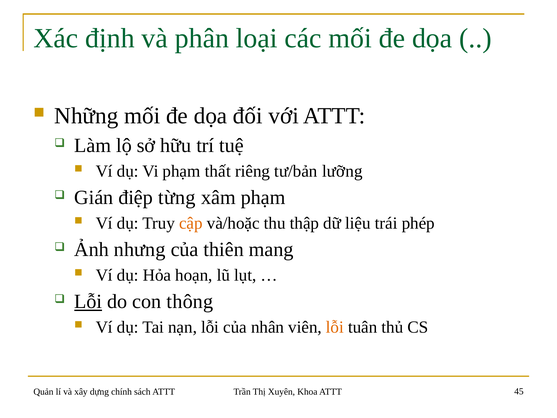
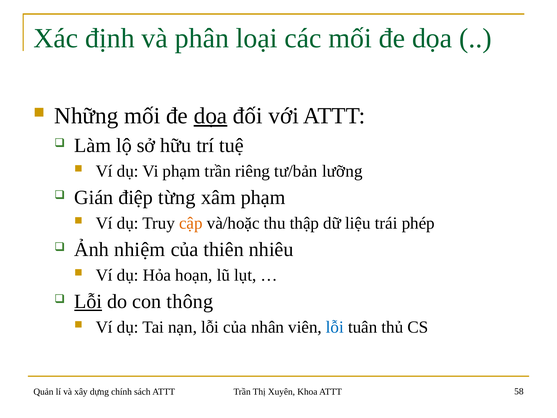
dọa at (210, 116) underline: none -> present
phạm thất: thất -> trần
nhưng: nhưng -> nhiệm
mang: mang -> nhiêu
lỗi at (335, 327) colour: orange -> blue
45: 45 -> 58
